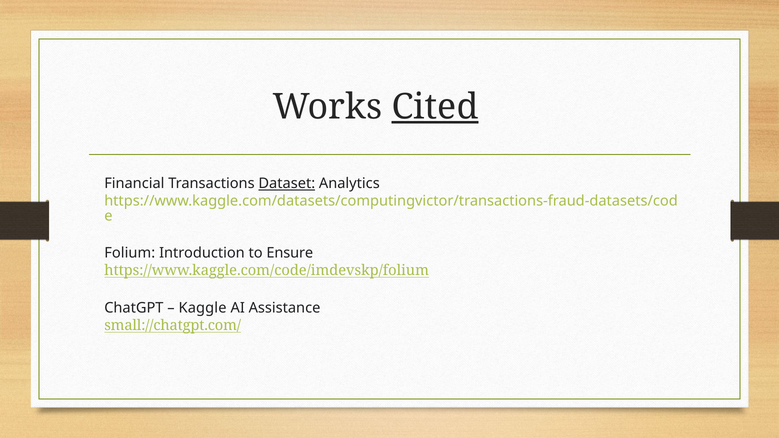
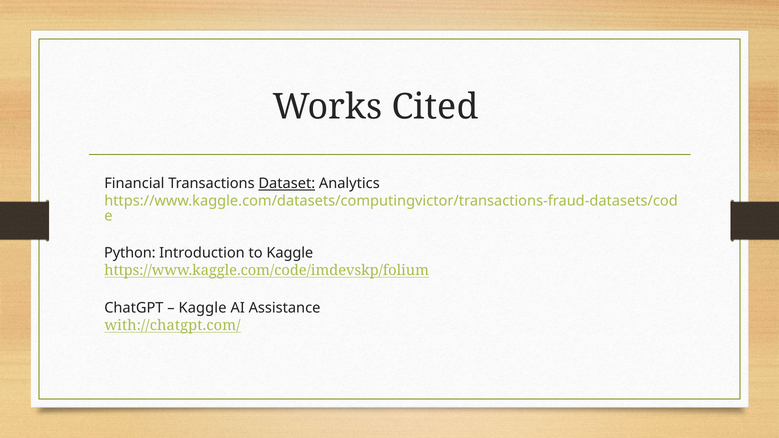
Cited underline: present -> none
Folium: Folium -> Python
to Ensure: Ensure -> Kaggle
small://chatgpt.com/: small://chatgpt.com/ -> with://chatgpt.com/
